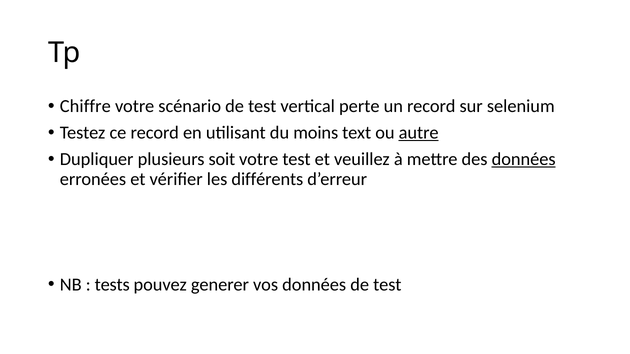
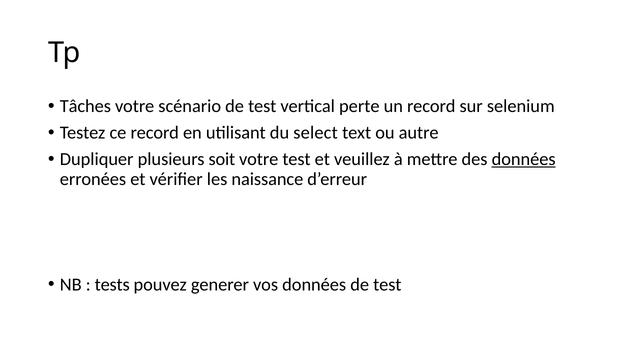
Chiffre: Chiffre -> Tâches
moins: moins -> select
autre underline: present -> none
différents: différents -> naissance
